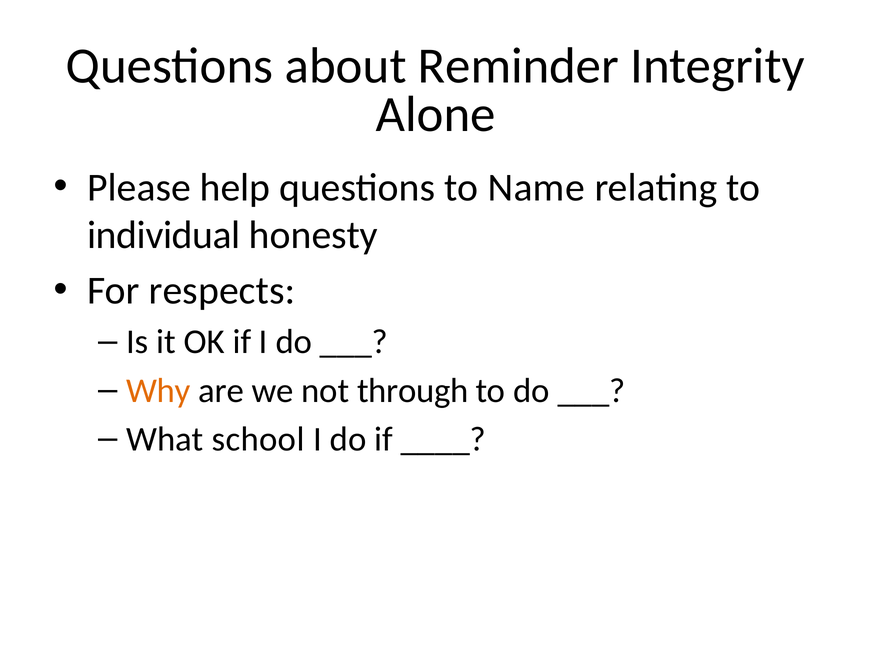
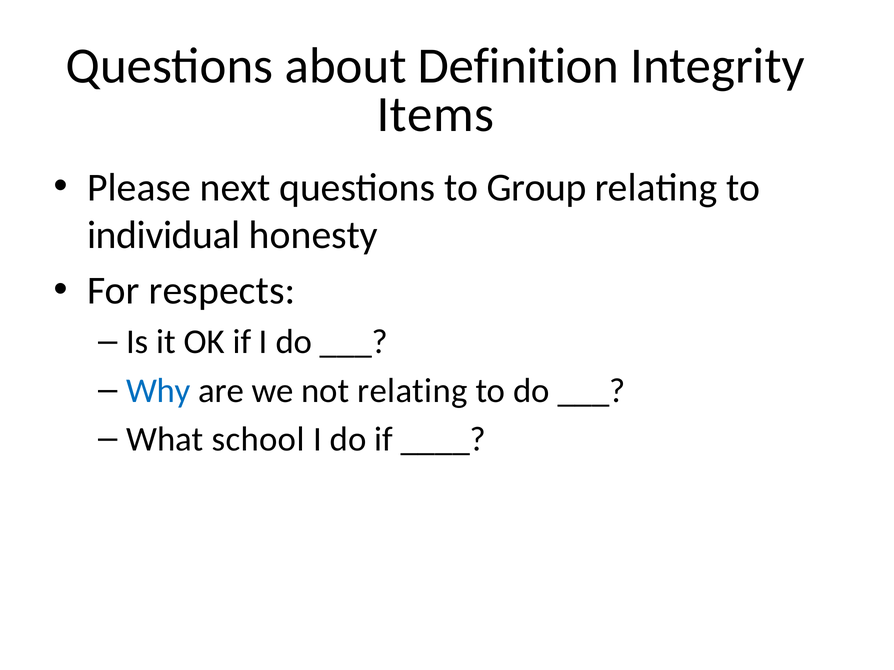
Reminder: Reminder -> Definition
Alone: Alone -> Items
help: help -> next
Name: Name -> Group
Why colour: orange -> blue
not through: through -> relating
